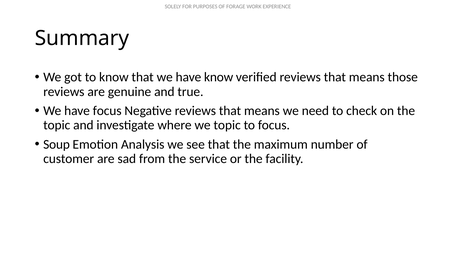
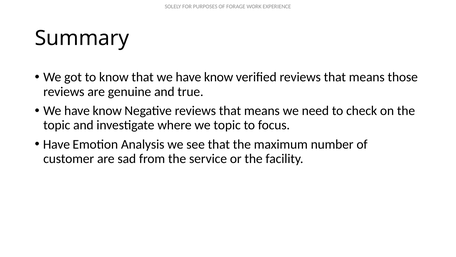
focus at (107, 111): focus -> know
Soup at (57, 144): Soup -> Have
